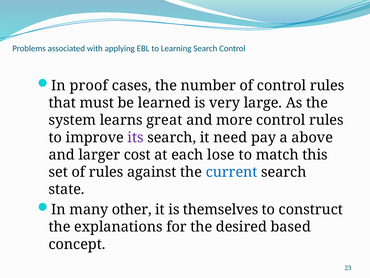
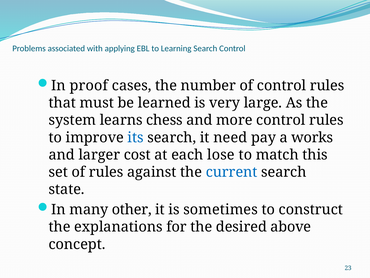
great: great -> chess
its colour: purple -> blue
above: above -> works
themselves: themselves -> sometimes
based: based -> above
